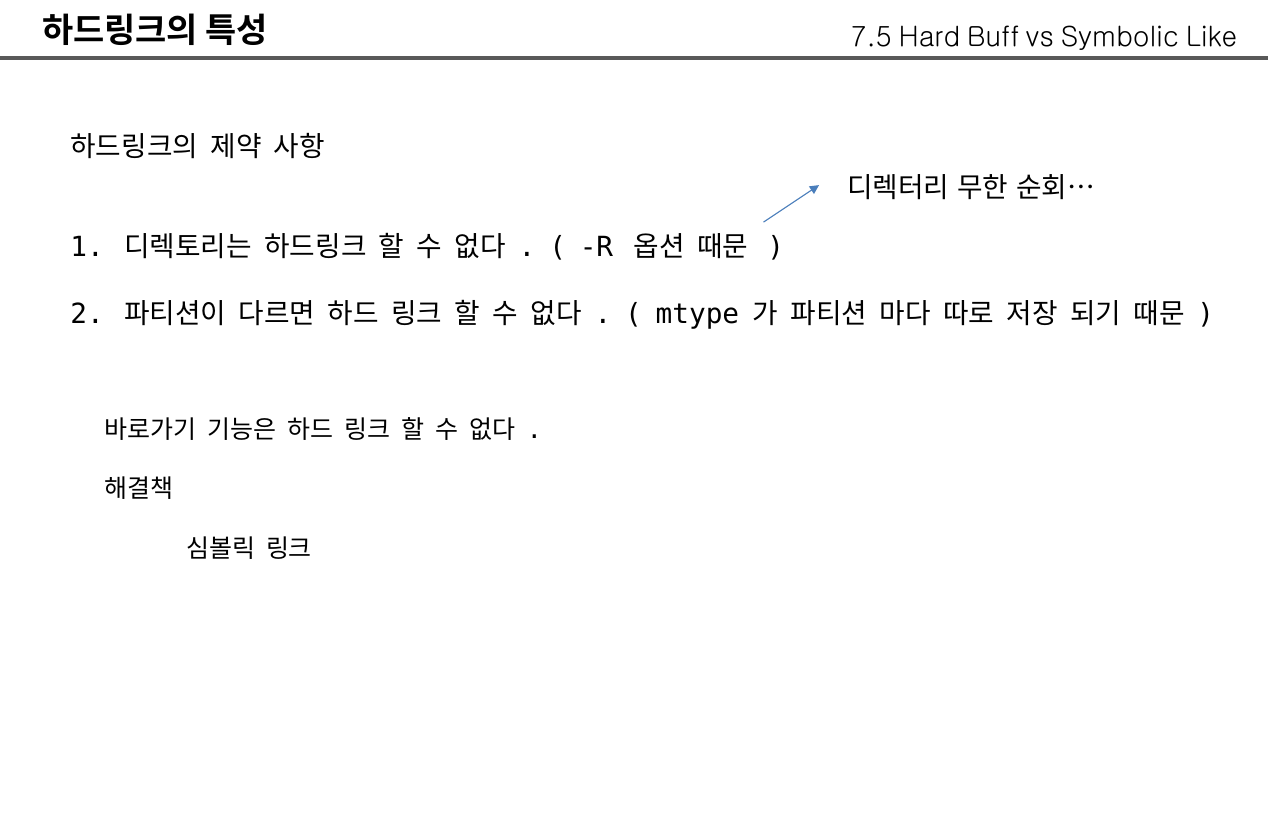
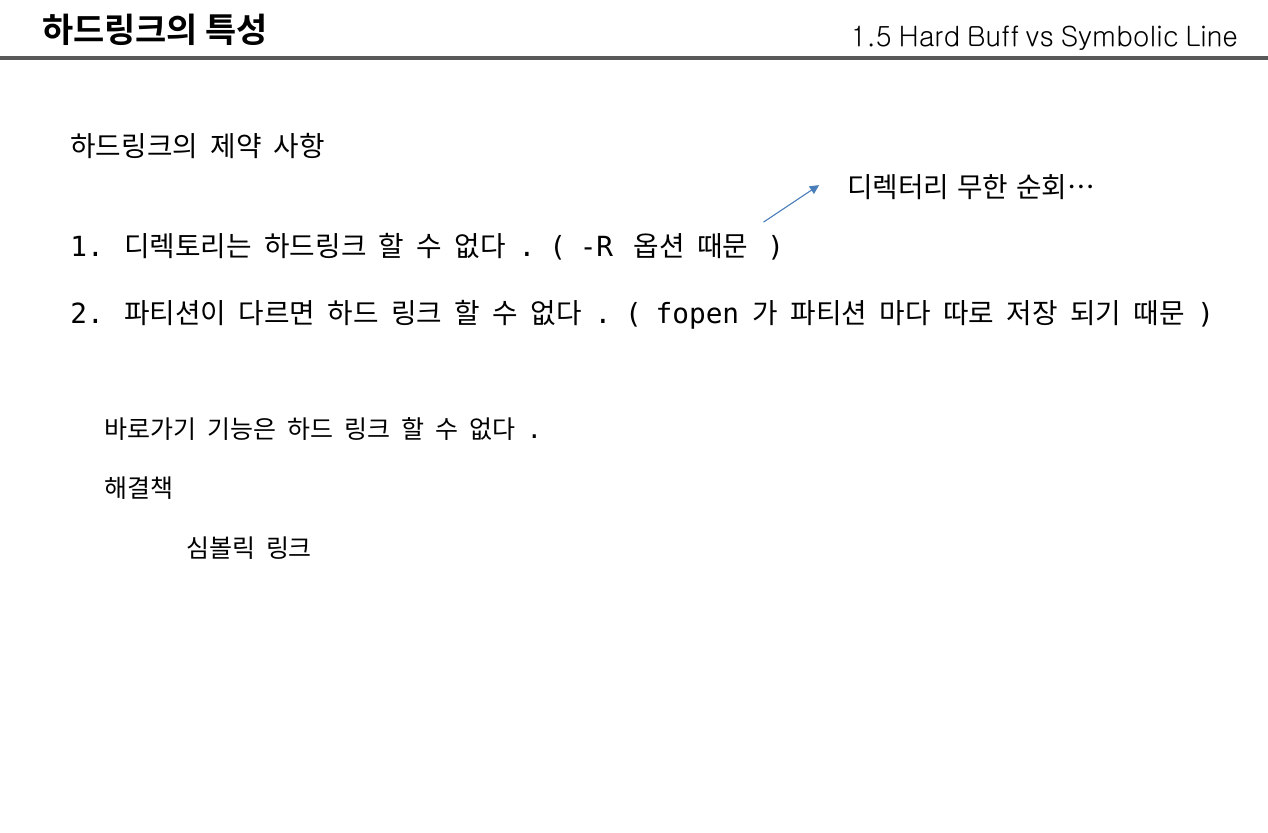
7.5: 7.5 -> 1.5
Like: Like -> Line
mtype: mtype -> fopen
